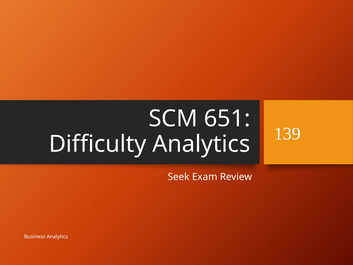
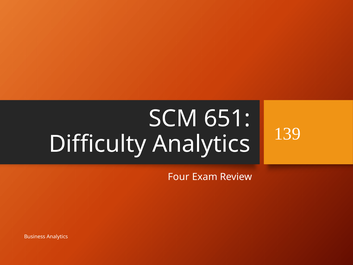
Seek: Seek -> Four
